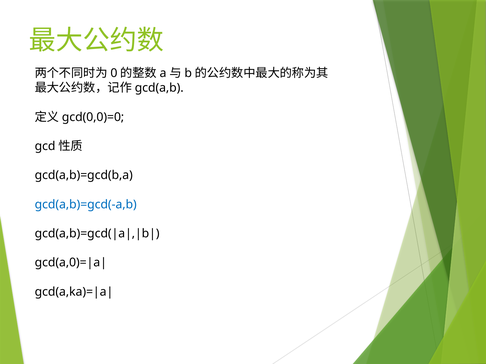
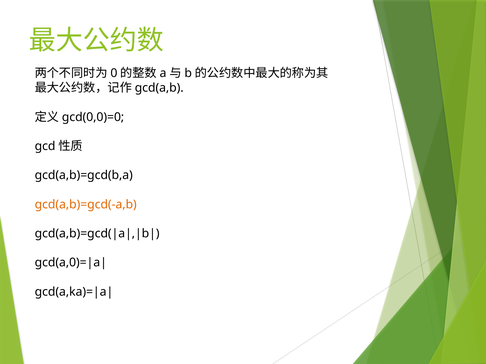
gcd(a,b)=gcd(-a,b colour: blue -> orange
